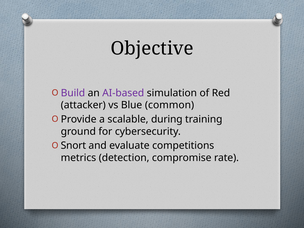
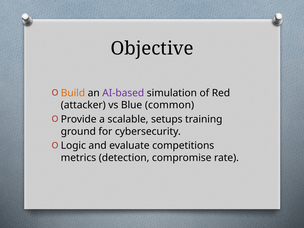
Build colour: purple -> orange
during: during -> setups
Snort: Snort -> Logic
